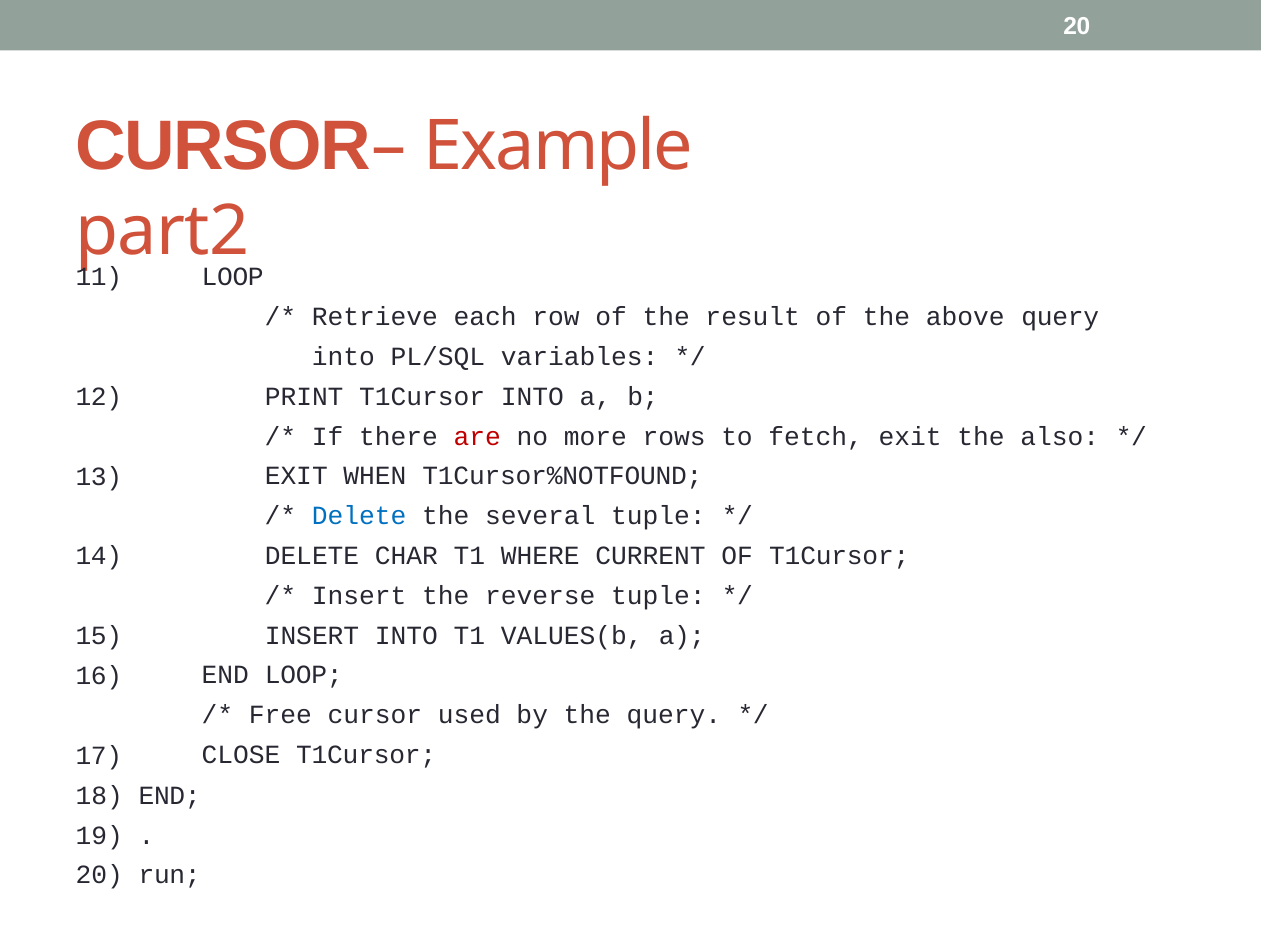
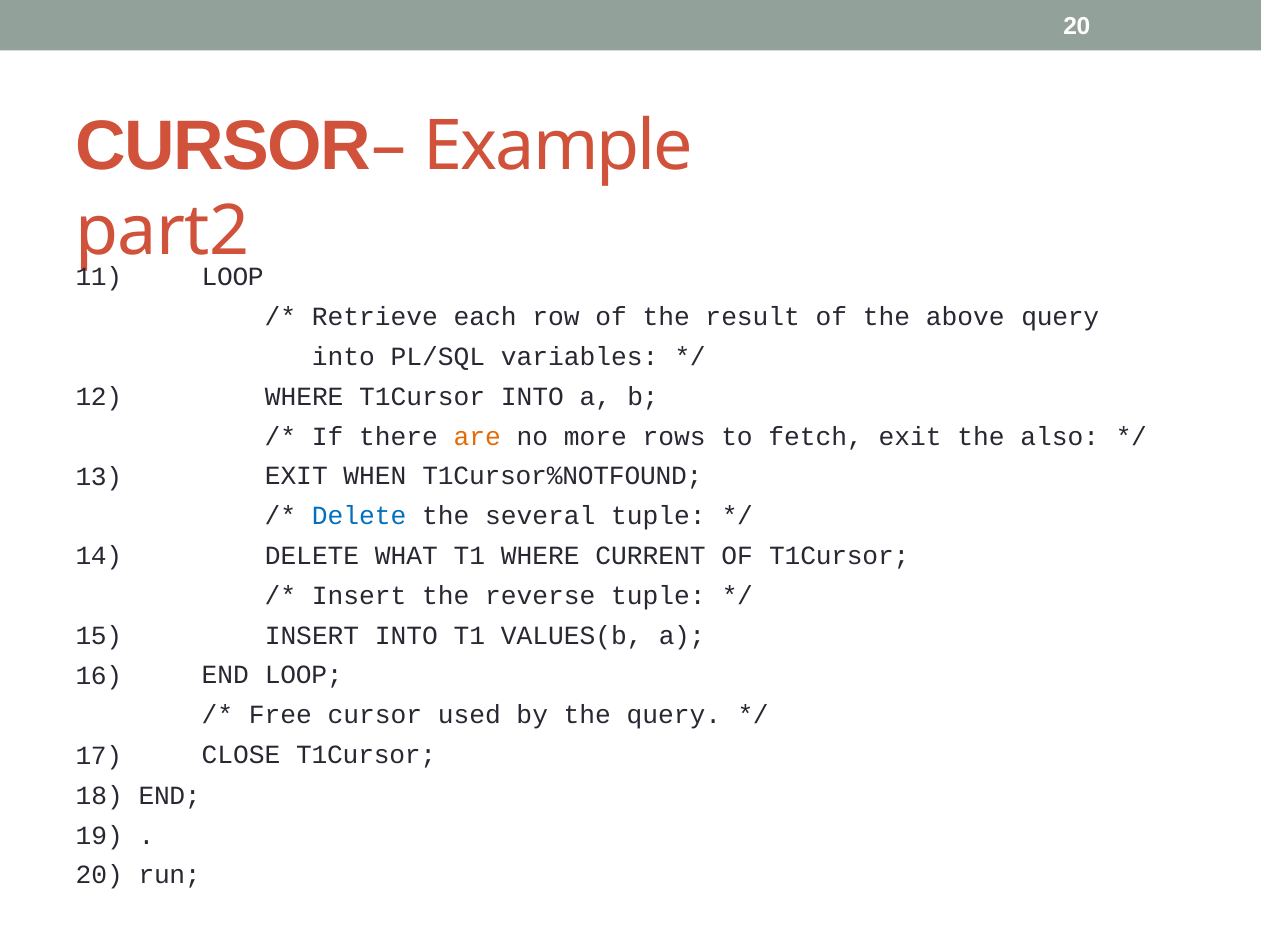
PRINT at (304, 396): PRINT -> WHERE
are colour: red -> orange
CHAR: CHAR -> WHAT
